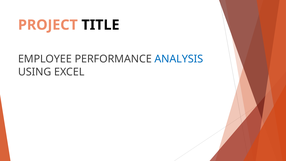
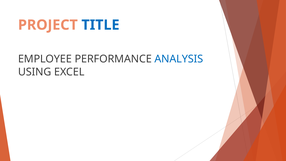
TITLE colour: black -> blue
